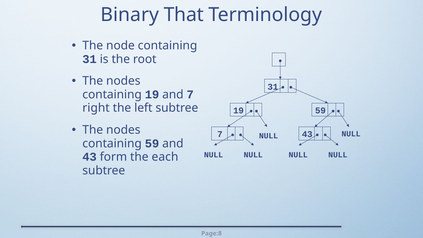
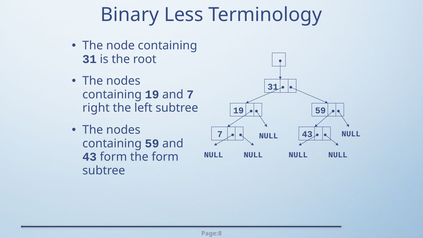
That: That -> Less
the each: each -> form
